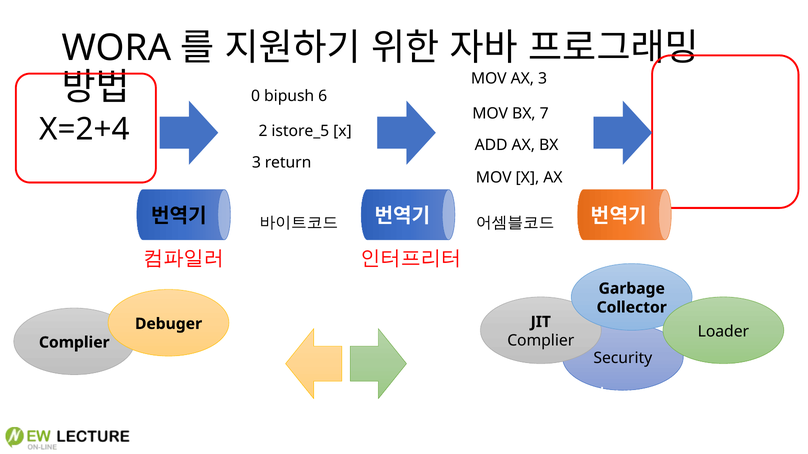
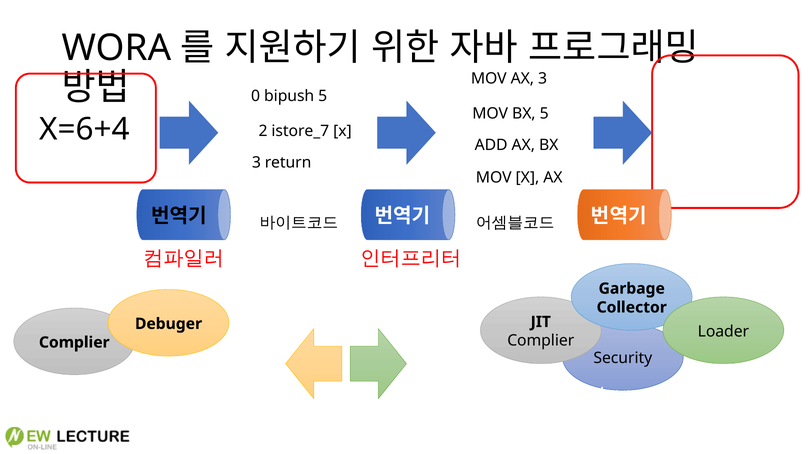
bipush 6: 6 -> 5
BX 7: 7 -> 5
X=2+4: X=2+4 -> X=6+4
istore_5: istore_5 -> istore_7
